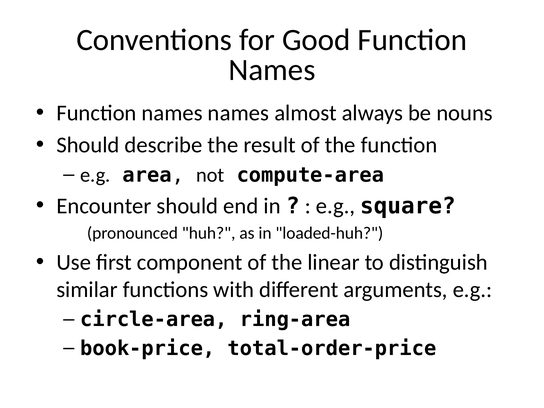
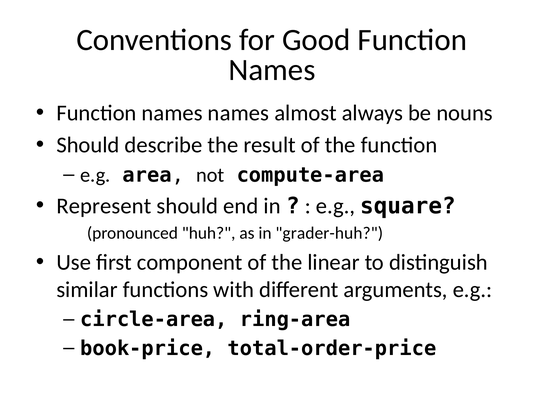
Encounter: Encounter -> Represent
loaded-huh: loaded-huh -> grader-huh
